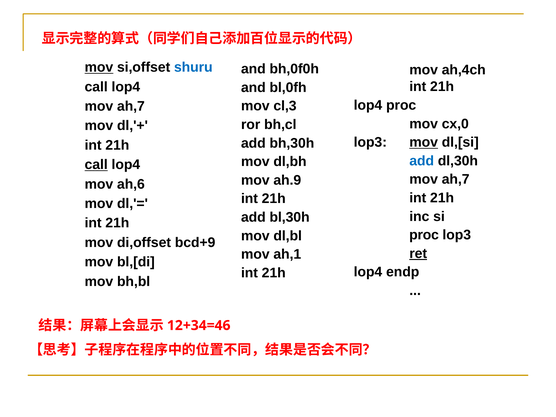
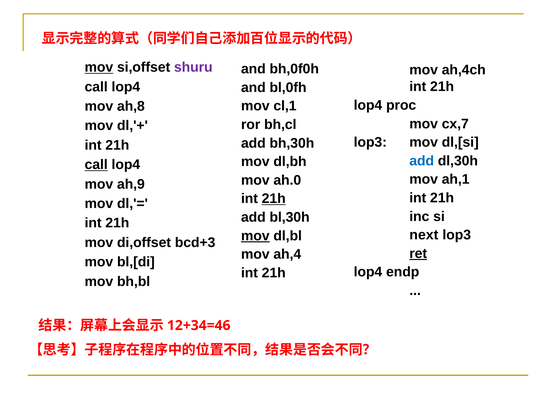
shuru colour: blue -> purple
cl,3: cl,3 -> cl,1
ah,7 at (131, 106): ah,7 -> ah,8
cx,0: cx,0 -> cx,7
mov at (424, 142) underline: present -> none
ah,7 at (456, 179): ah,7 -> ah,1
ah.9: ah.9 -> ah.0
ah,6: ah,6 -> ah,9
21h at (274, 199) underline: none -> present
proc at (424, 235): proc -> next
mov at (255, 236) underline: none -> present
bcd+9: bcd+9 -> bcd+3
ah,1: ah,1 -> ah,4
